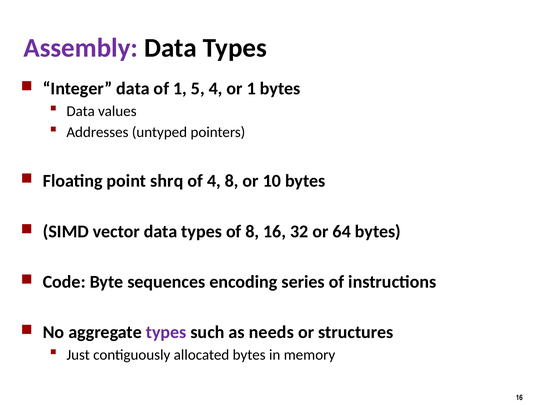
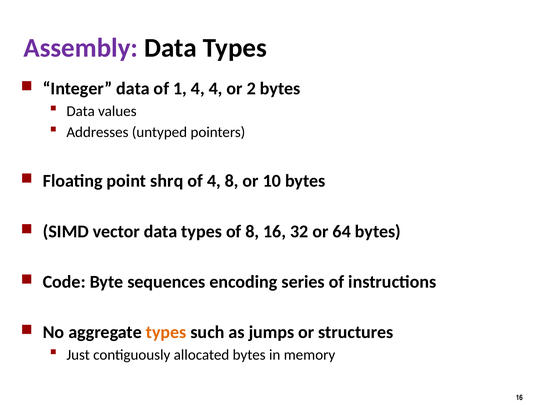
1 5: 5 -> 4
or 1: 1 -> 2
types at (166, 332) colour: purple -> orange
needs: needs -> jumps
